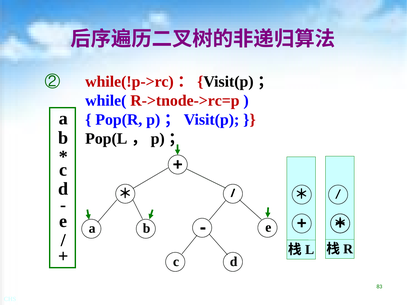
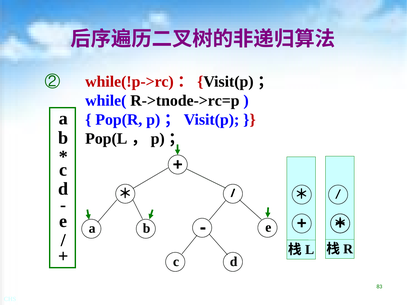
R->tnode->rc=p colour: red -> black
